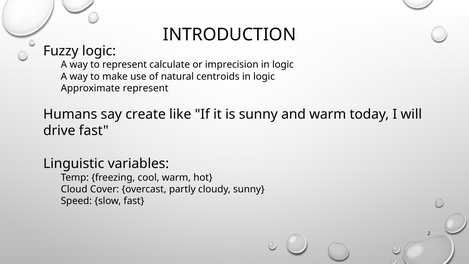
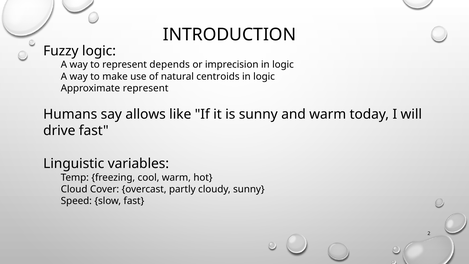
calculate: calculate -> depends
create: create -> allows
